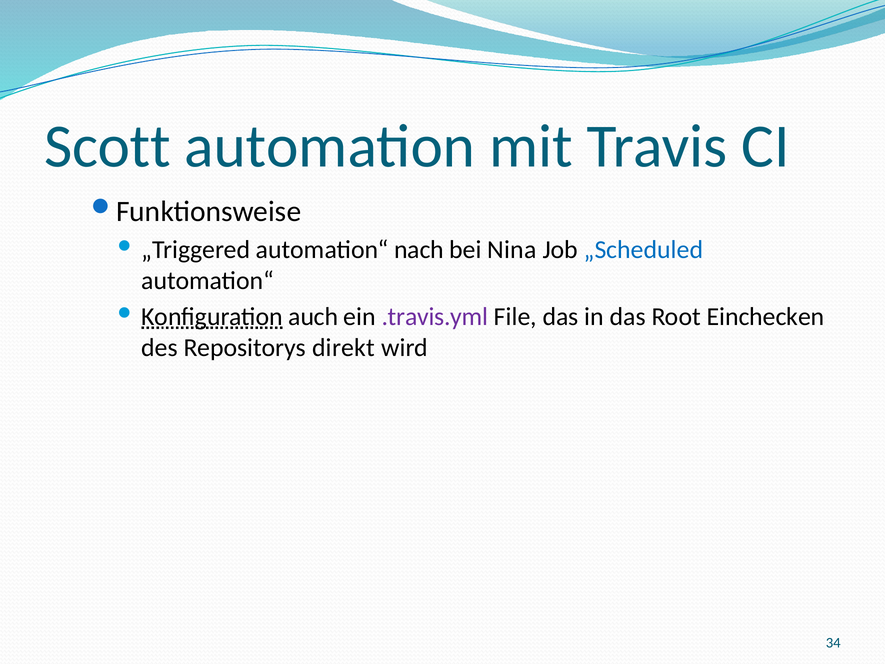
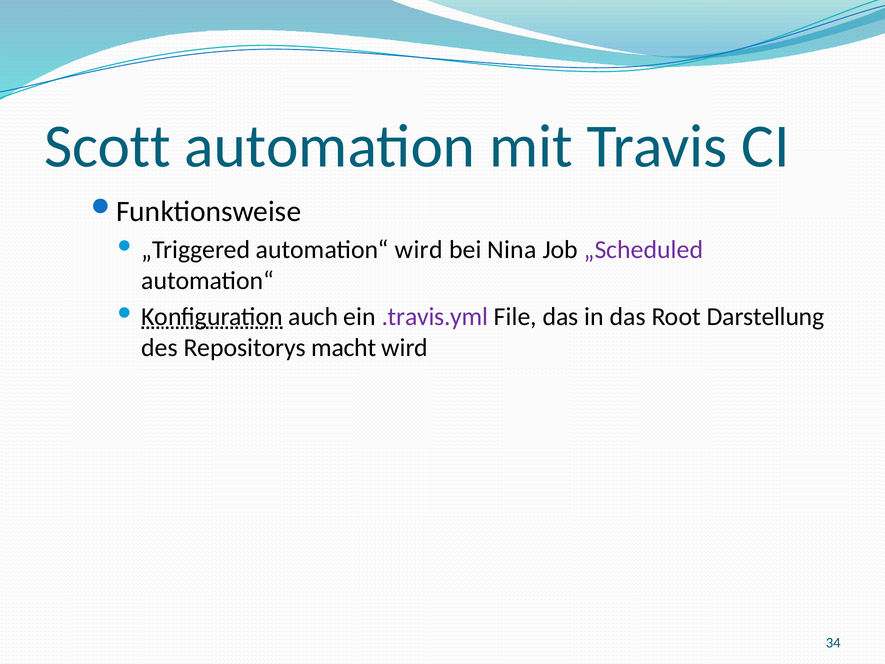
automation“ nach: nach -> wird
„Scheduled colour: blue -> purple
Einchecken: Einchecken -> Darstellung
direkt: direkt -> macht
